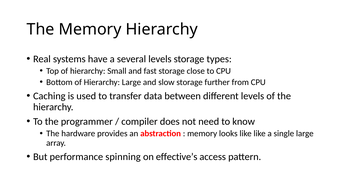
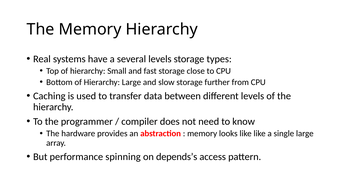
effective’s: effective’s -> depends’s
